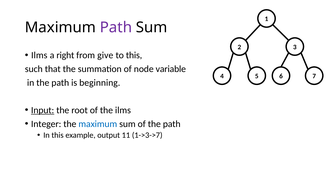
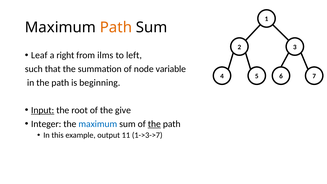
Path at (116, 27) colour: purple -> orange
Ilms at (39, 55): Ilms -> Leaf
give: give -> ilms
to this: this -> left
the ilms: ilms -> give
the at (154, 124) underline: none -> present
